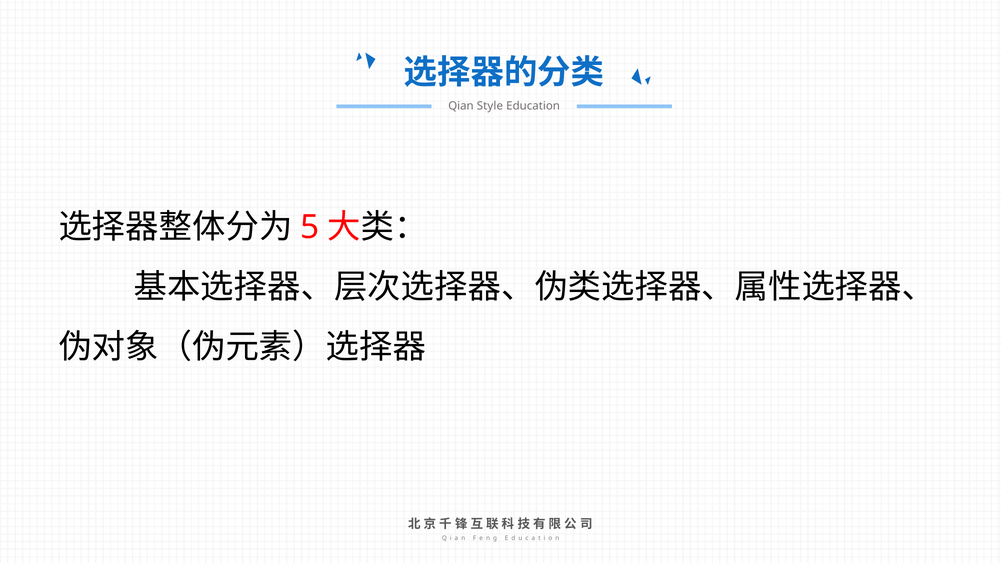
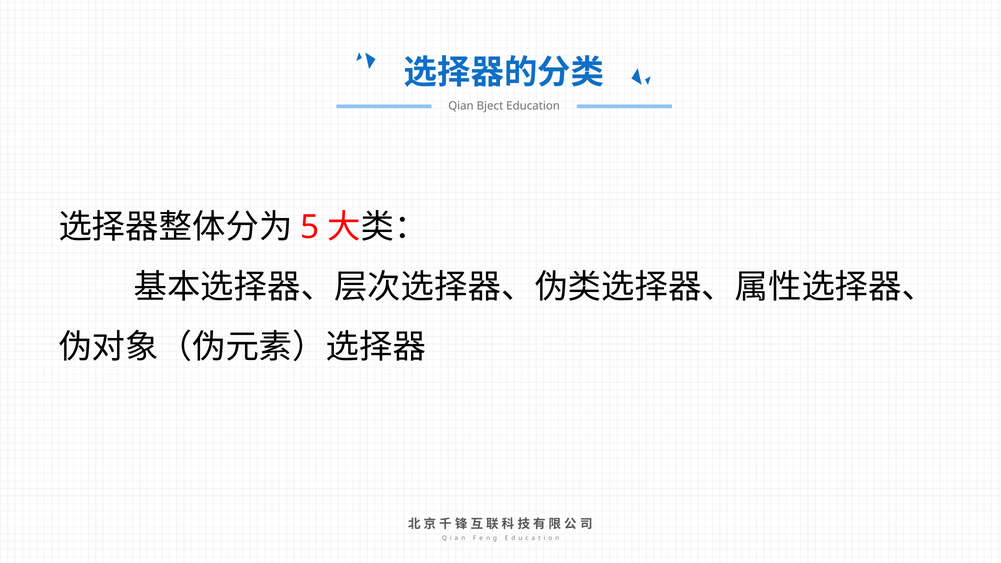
Style: Style -> Bject
